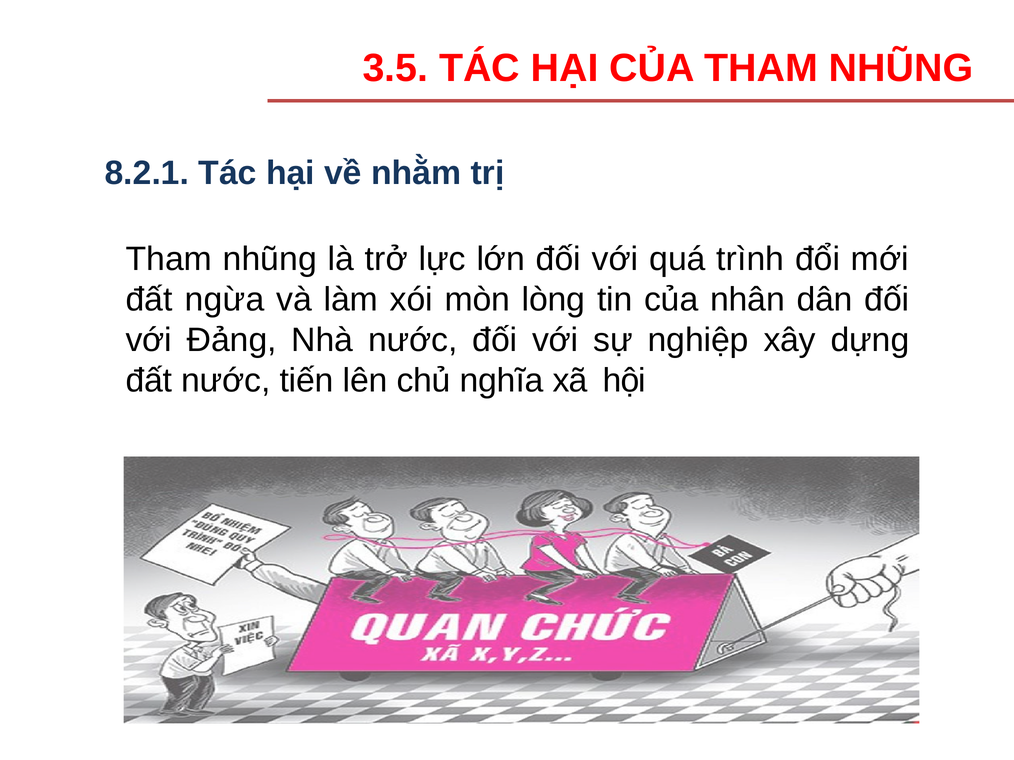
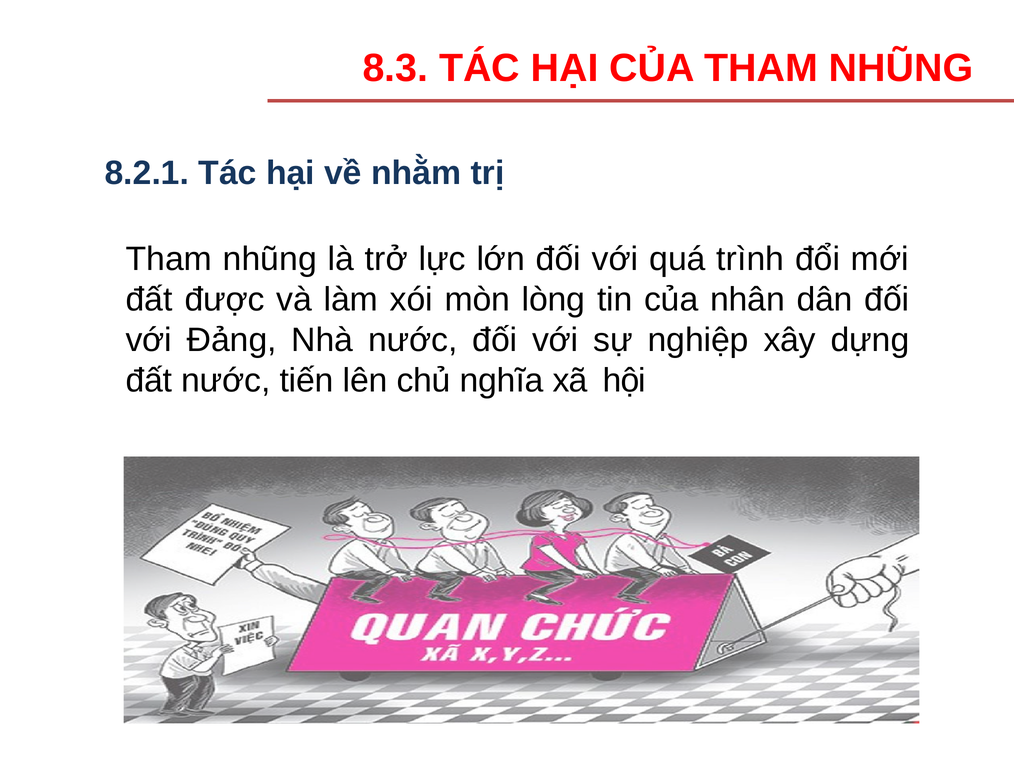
3.5: 3.5 -> 8.3
ngừa: ngừa -> được
